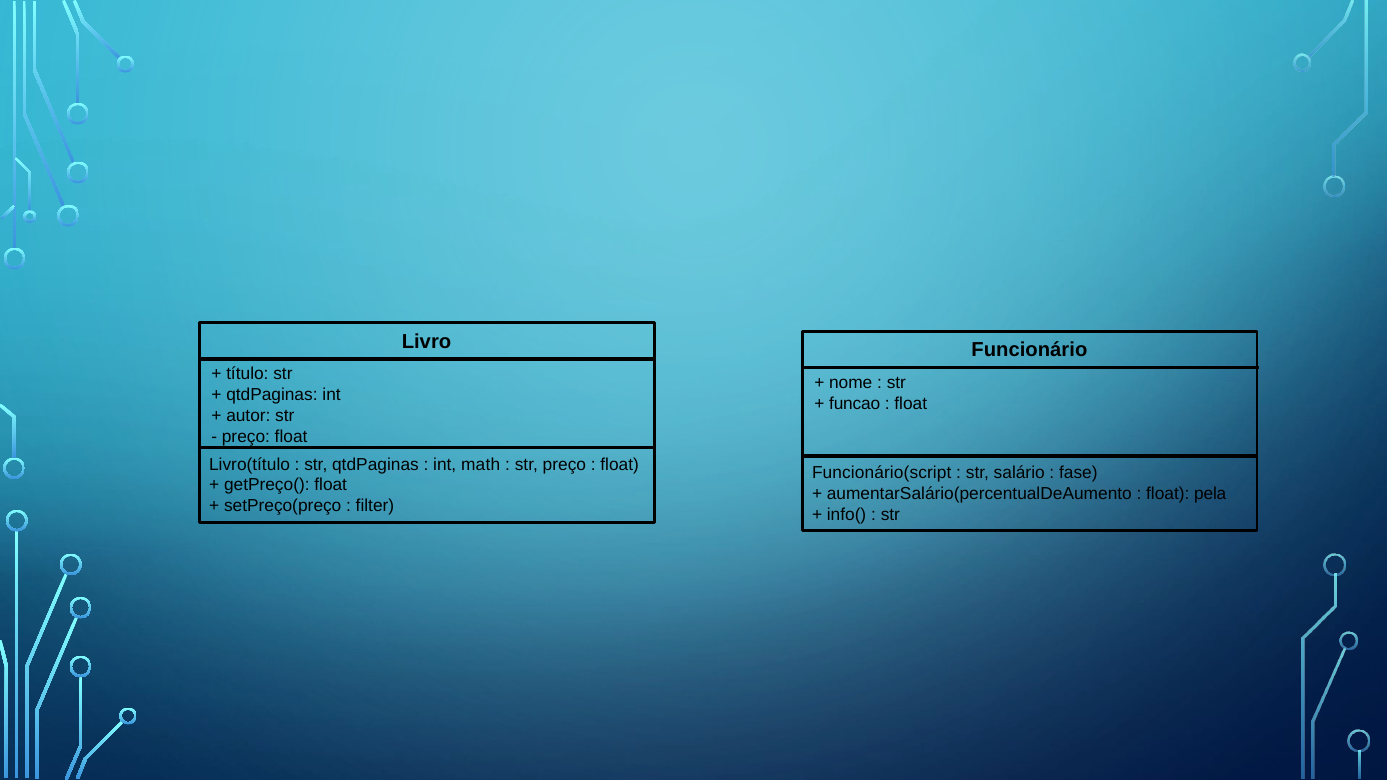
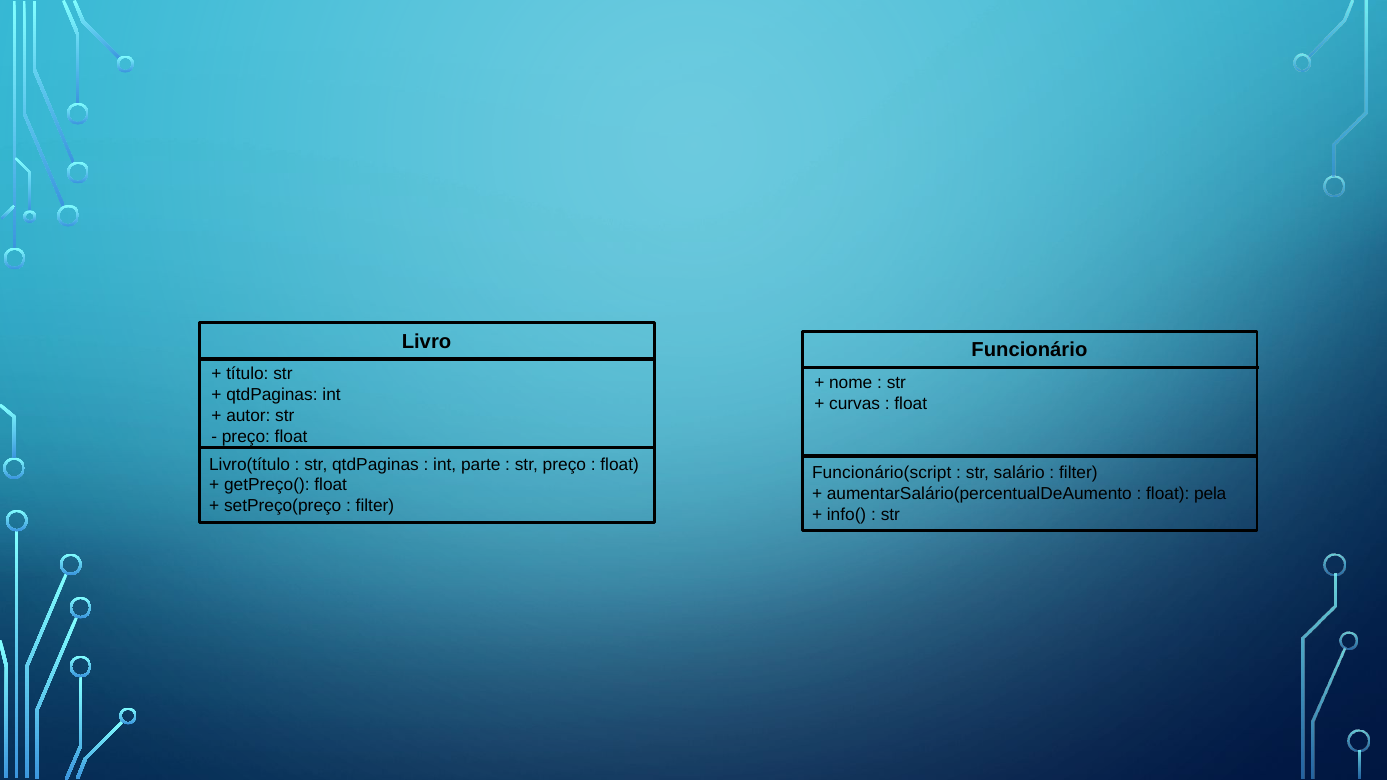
funcao: funcao -> curvas
math: math -> parte
fase at (1078, 473): fase -> filter
